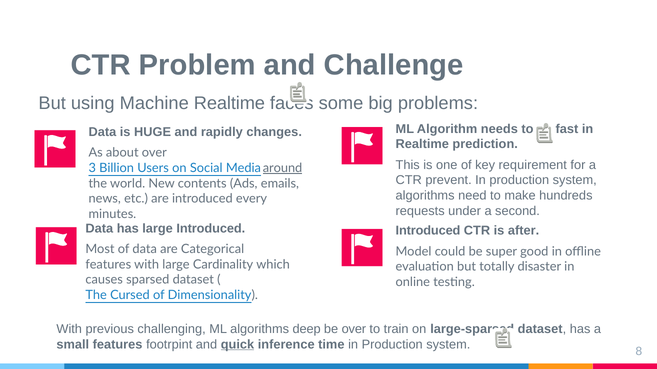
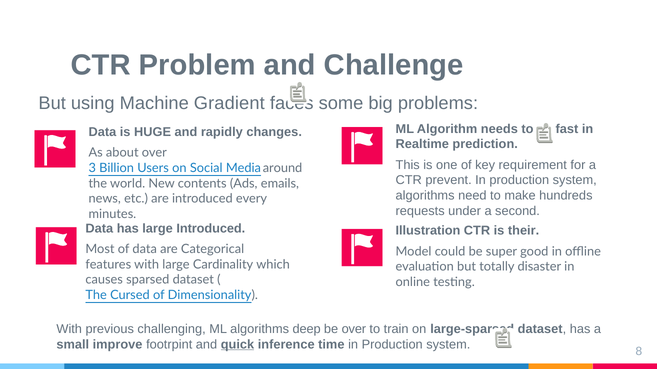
Machine Realtime: Realtime -> Gradient
around underline: present -> none
Introduced at (428, 231): Introduced -> Illustration
after: after -> their
small features: features -> improve
